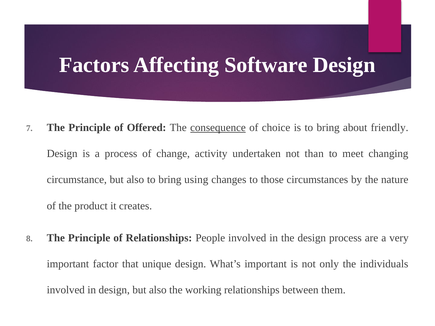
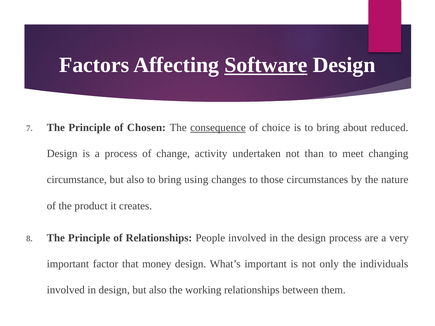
Software underline: none -> present
Offered: Offered -> Chosen
friendly: friendly -> reduced
unique: unique -> money
